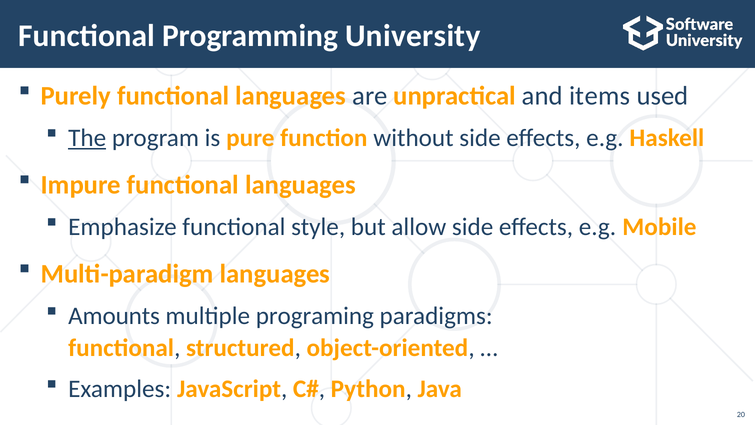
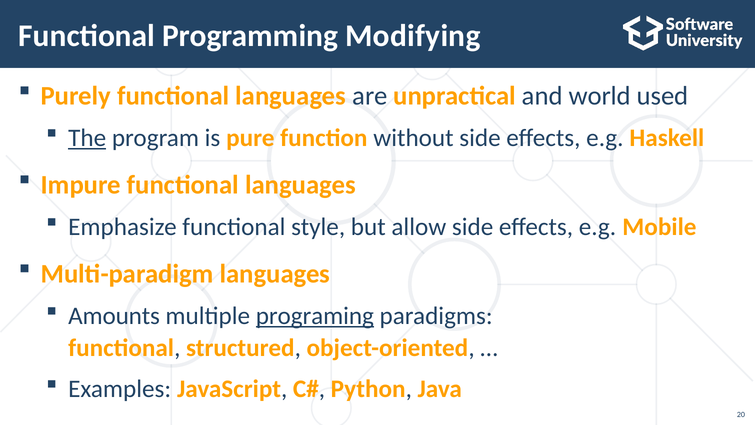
University: University -> Modifying
items: items -> world
programing underline: none -> present
